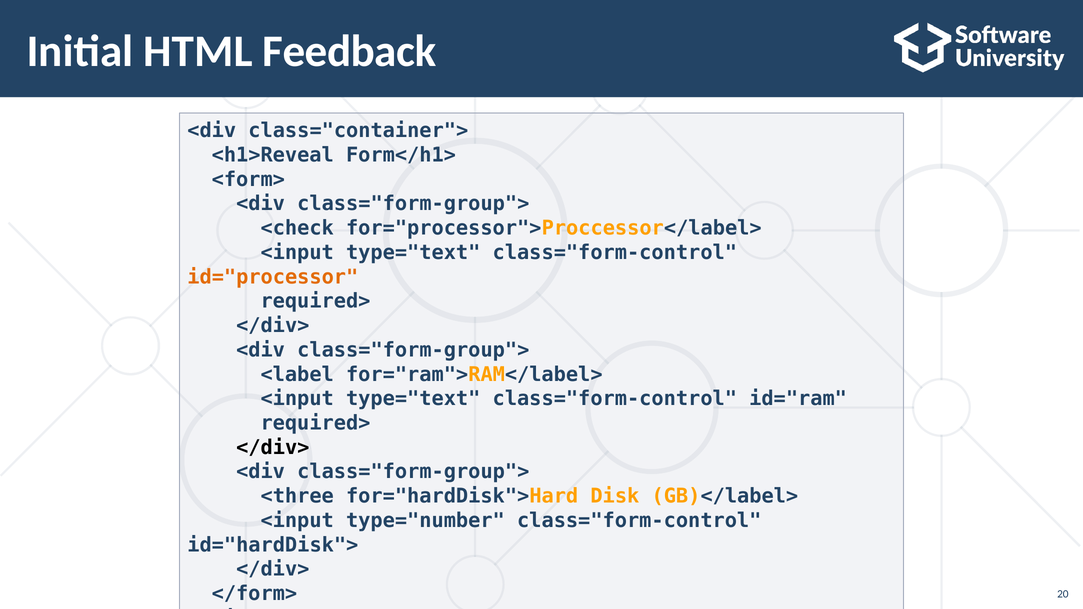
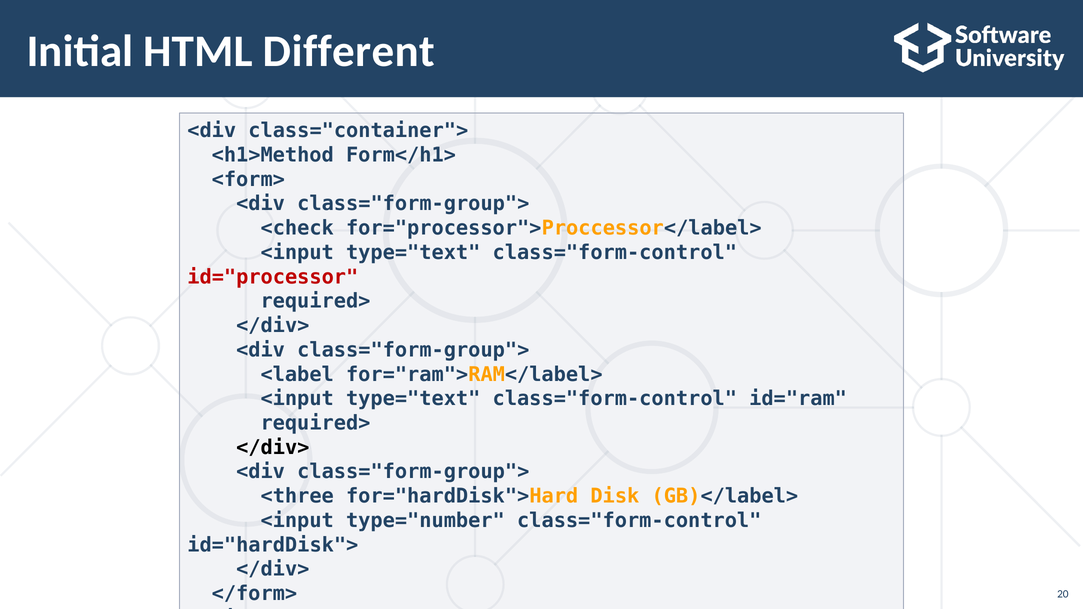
Feedback: Feedback -> Different
<h1>Reveal: <h1>Reveal -> <h1>Method
id="processor colour: orange -> red
